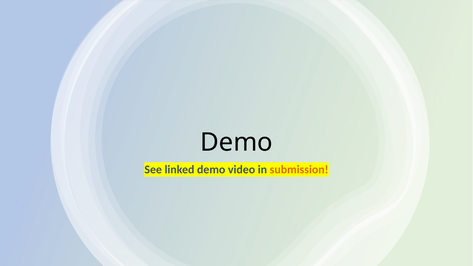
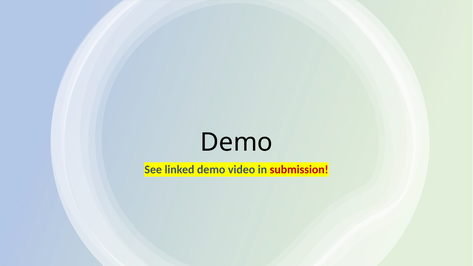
submission colour: orange -> red
